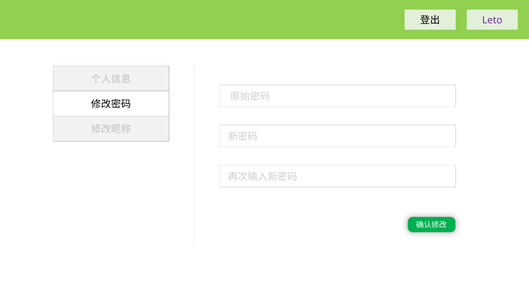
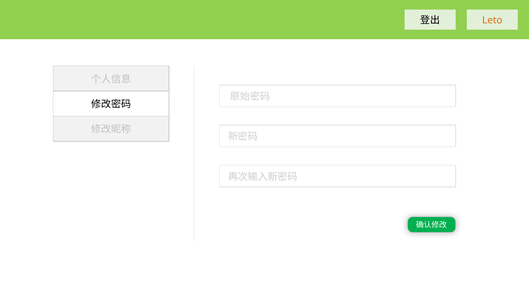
Leto colour: purple -> orange
